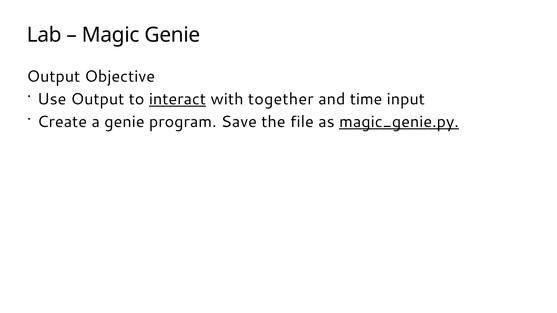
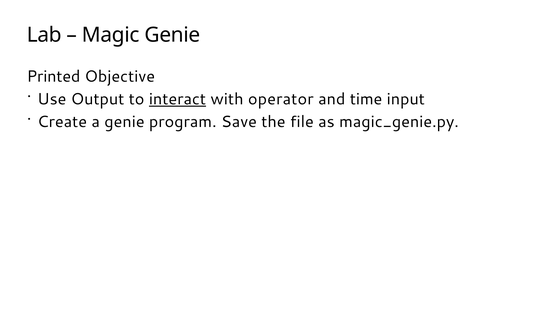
Output at (53, 76): Output -> Printed
together: together -> operator
magic_genie.py underline: present -> none
